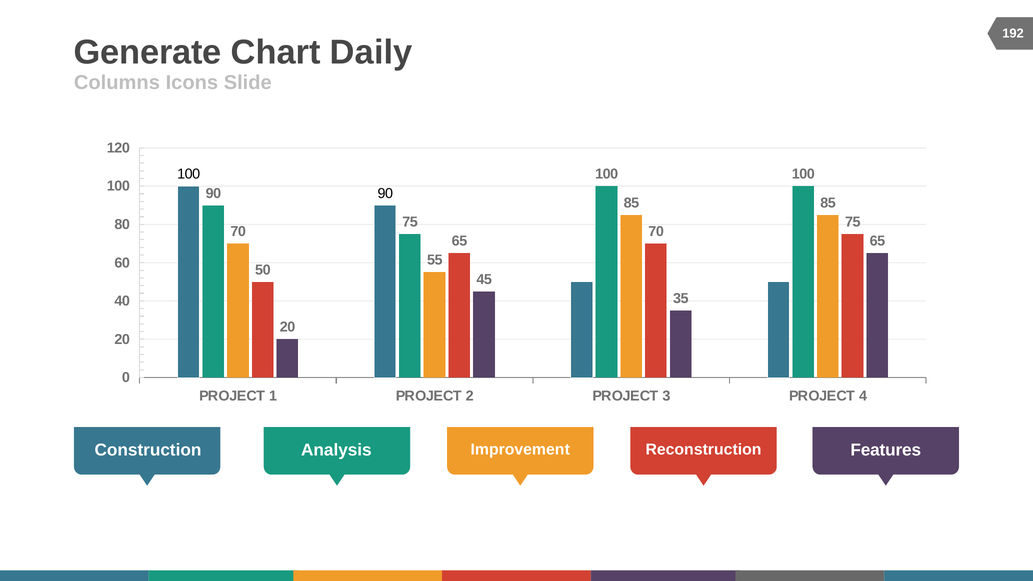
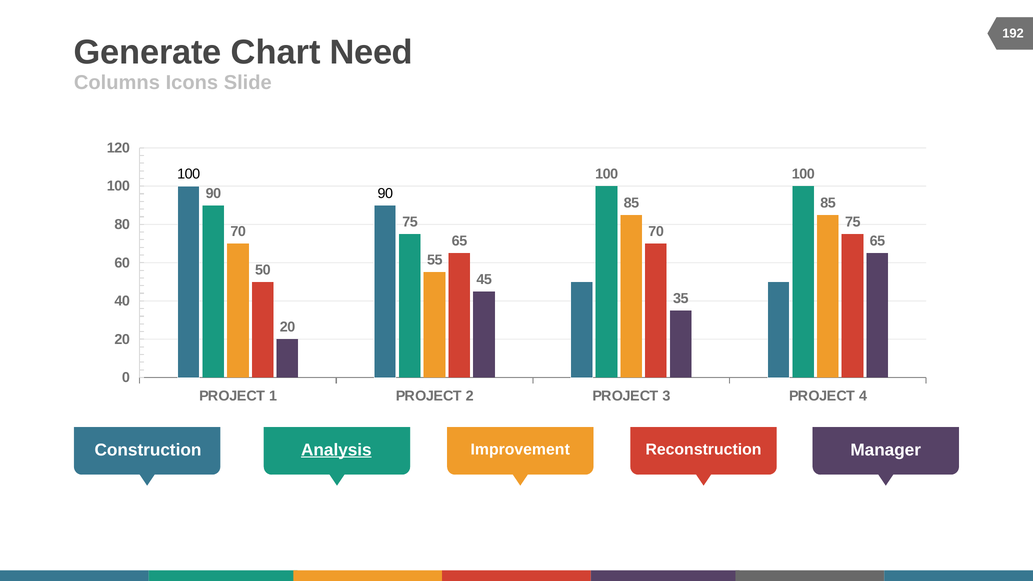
Daily: Daily -> Need
Analysis underline: none -> present
Features: Features -> Manager
